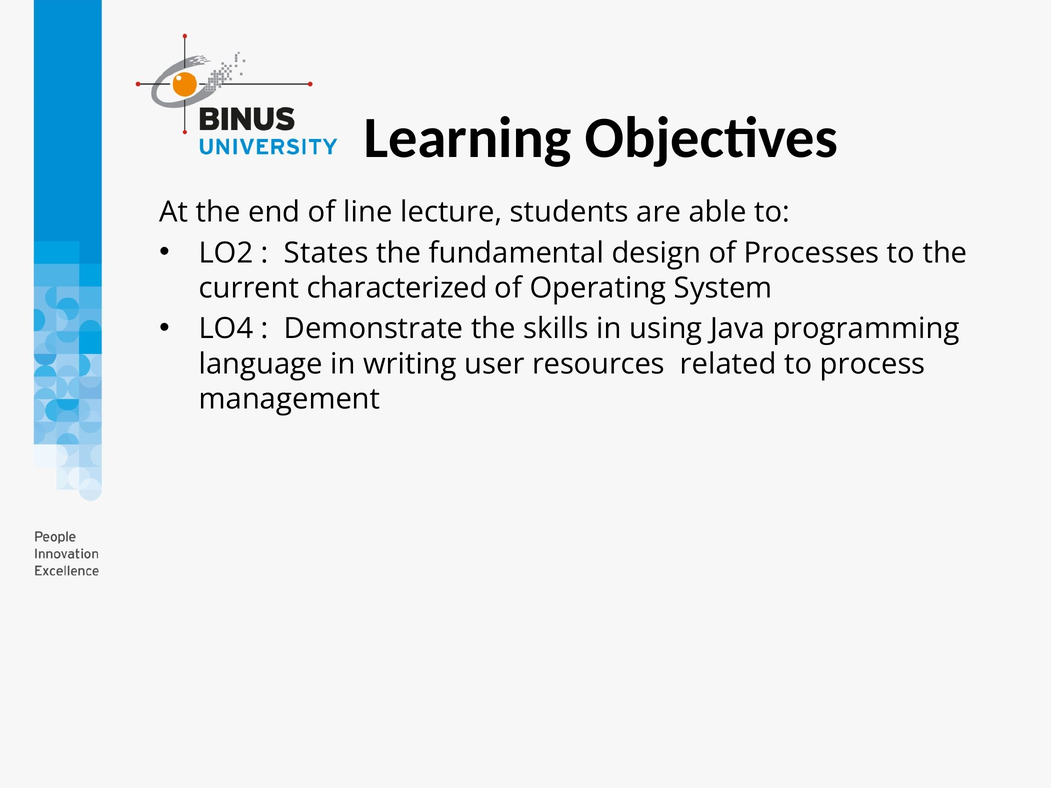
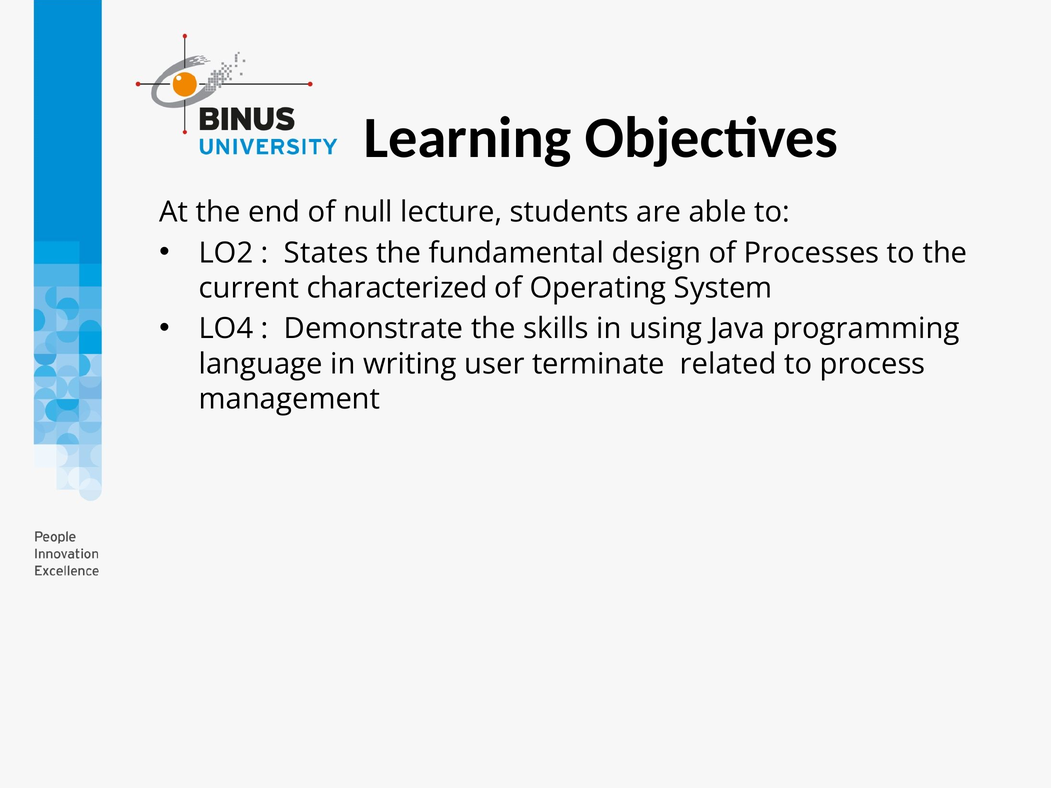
line: line -> null
resources: resources -> terminate
